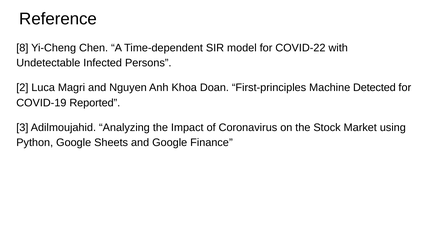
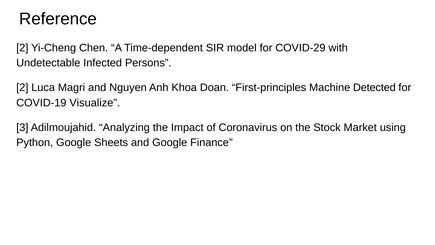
8 at (22, 48): 8 -> 2
COVID-22: COVID-22 -> COVID-29
Reported: Reported -> Visualize
